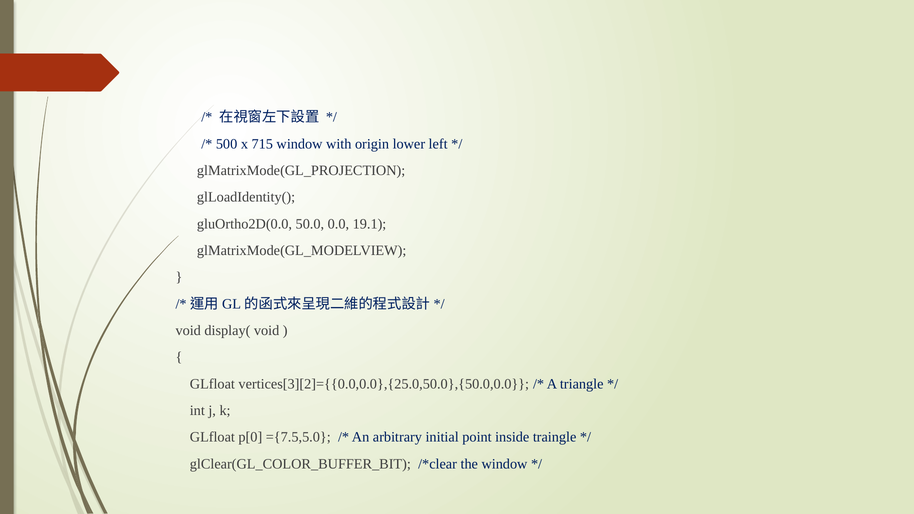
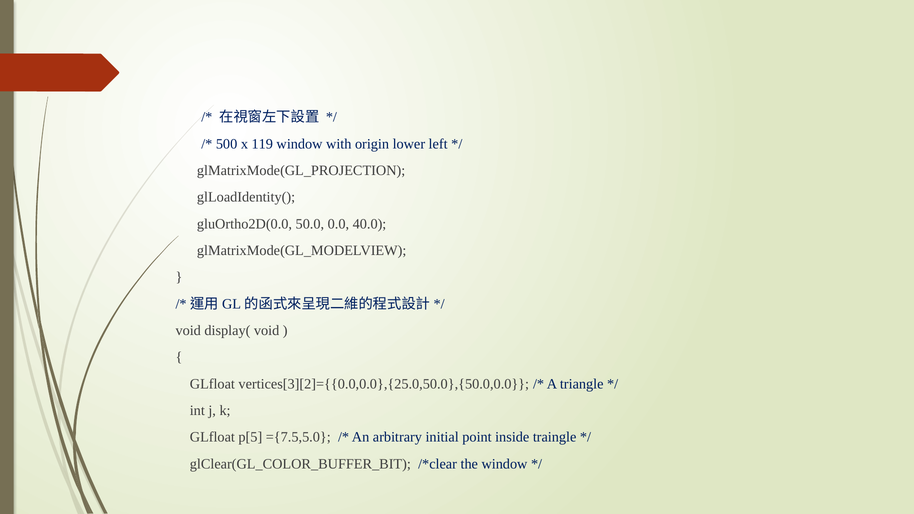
715: 715 -> 119
19.1: 19.1 -> 40.0
p[0: p[0 -> p[5
